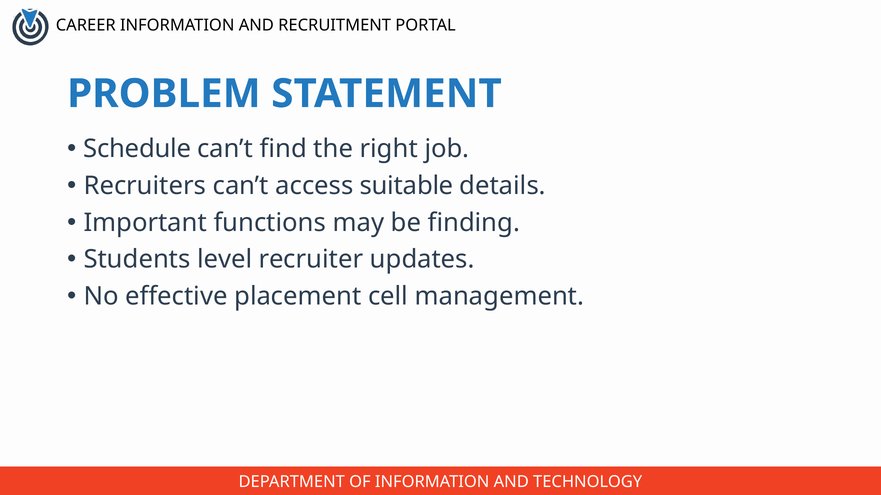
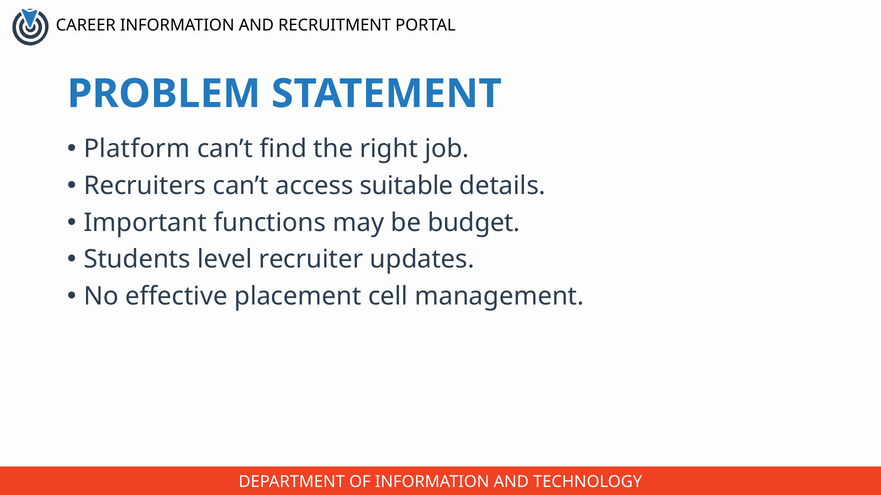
Schedule: Schedule -> Platform
finding: finding -> budget
